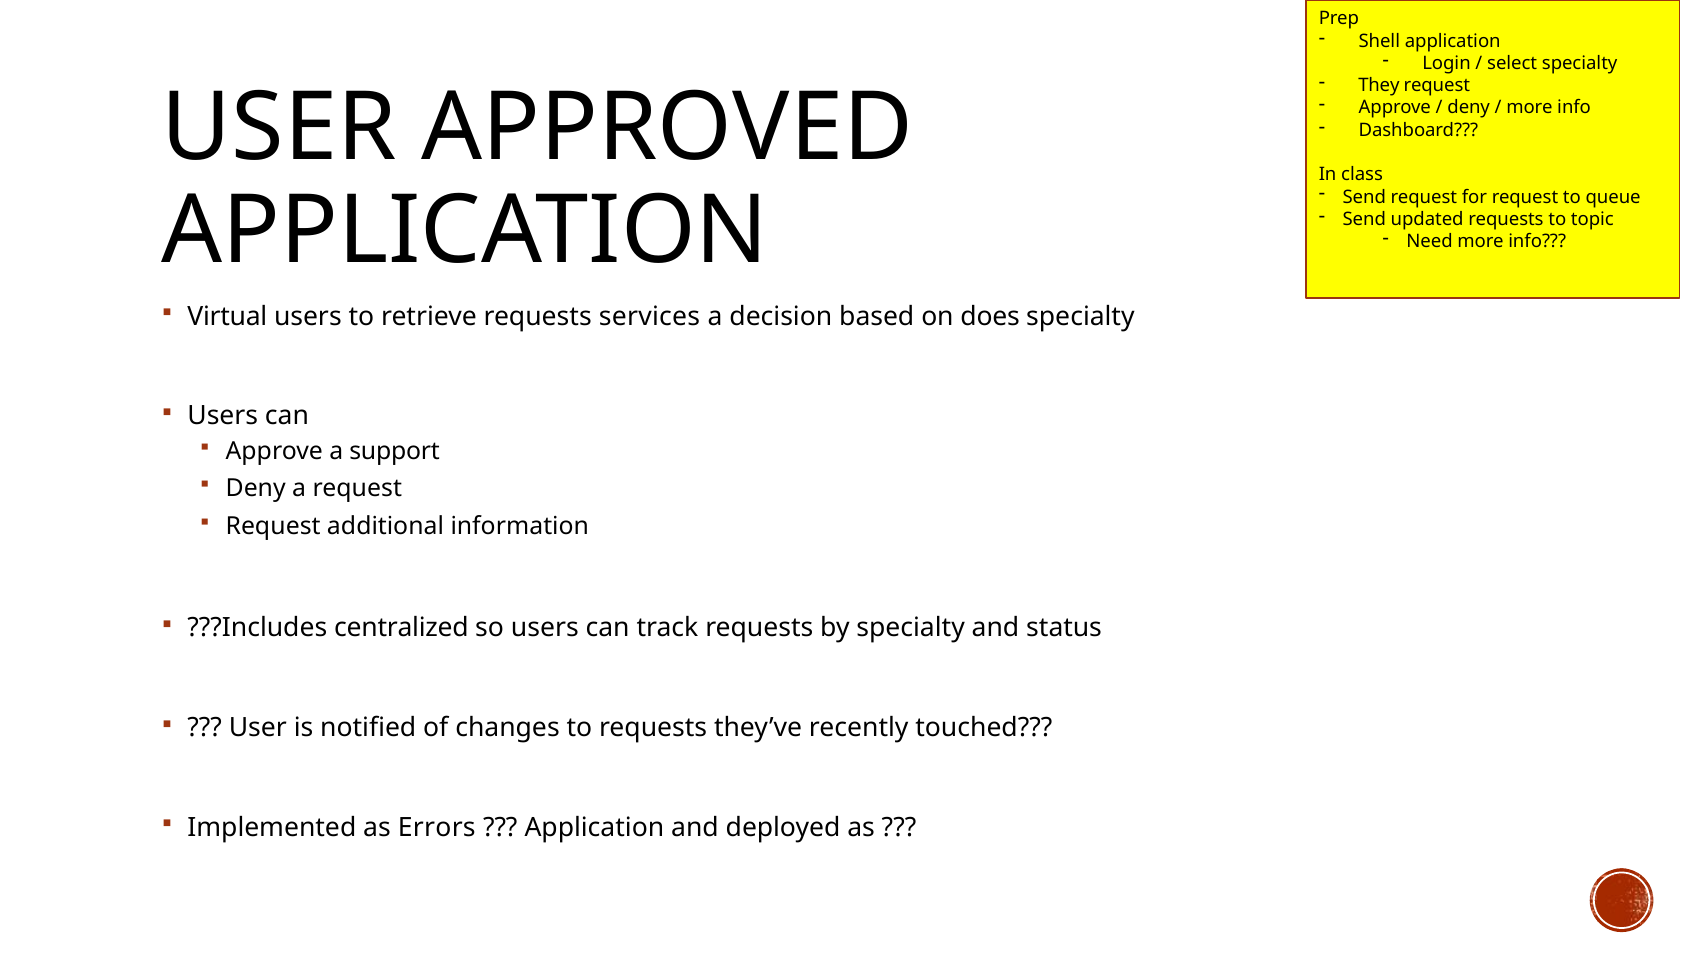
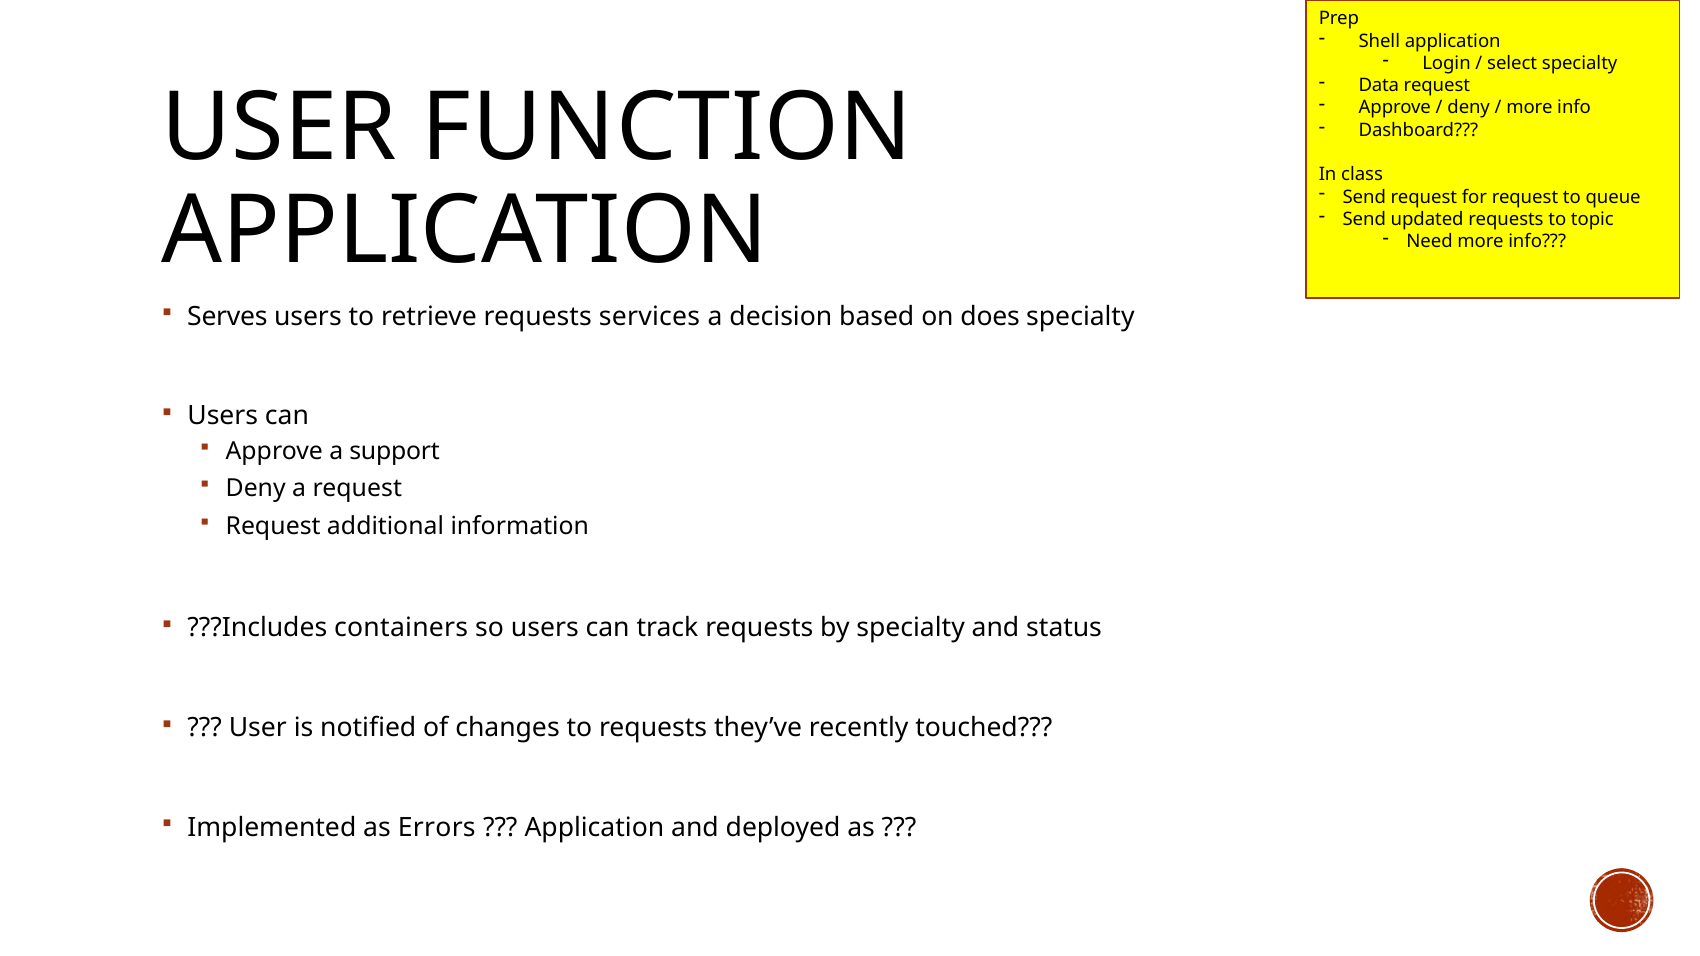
They: They -> Data
APPROVED: APPROVED -> FUNCTION
Virtual: Virtual -> Serves
centralized: centralized -> containers
